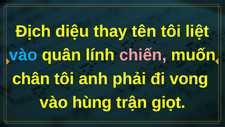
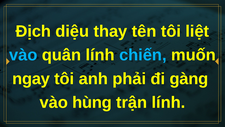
chiến colour: pink -> light blue
chân: chân -> ngay
vong: vong -> gàng
trận giọt: giọt -> lính
